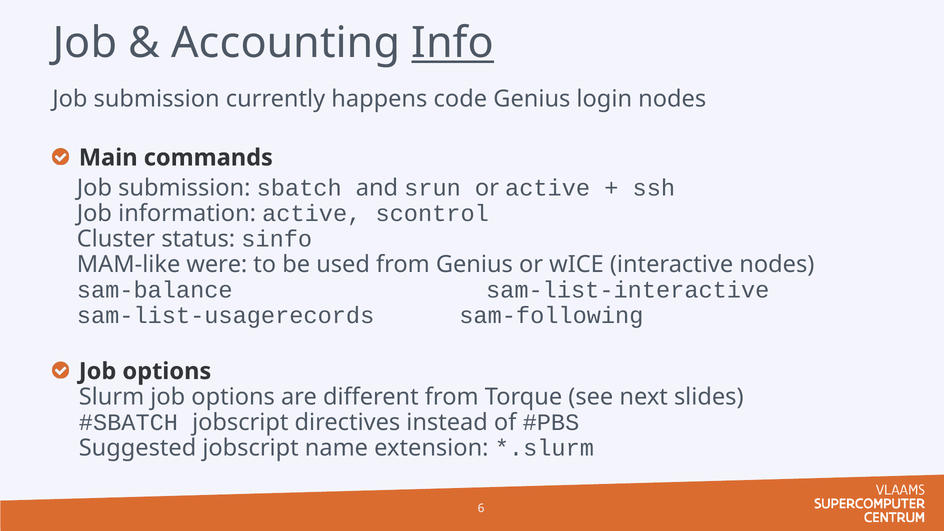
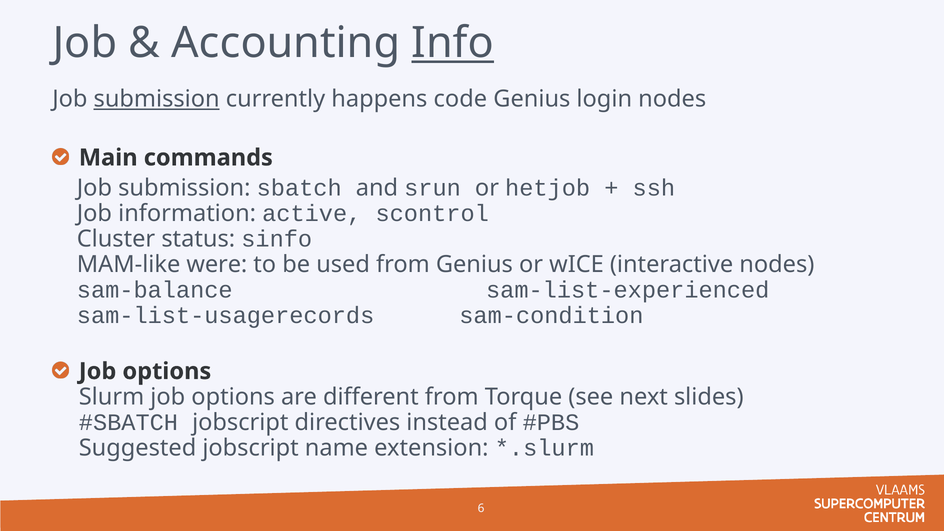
submission at (157, 99) underline: none -> present
or active: active -> hetjob
sam-list-interactive: sam-list-interactive -> sam-list-experienced
sam-following: sam-following -> sam-condition
